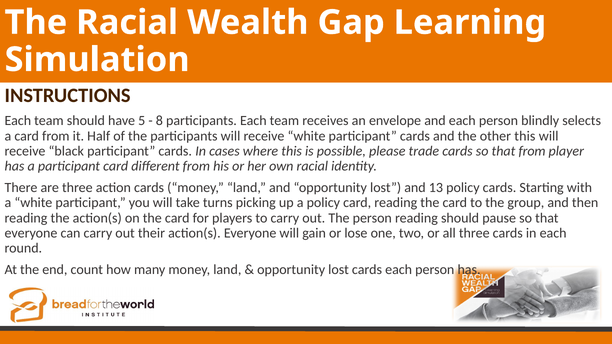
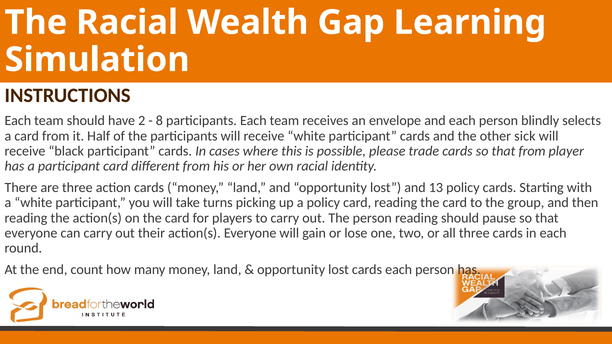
5: 5 -> 2
other this: this -> sick
